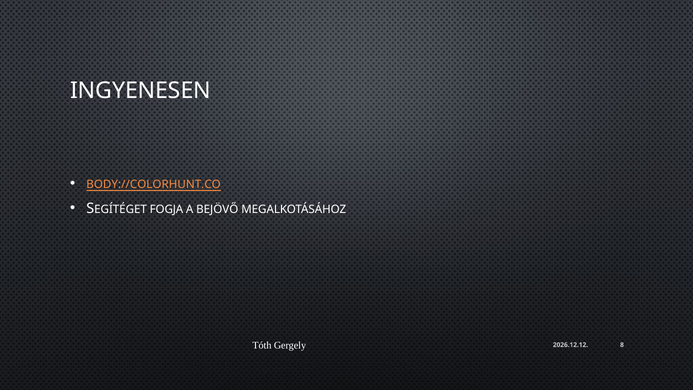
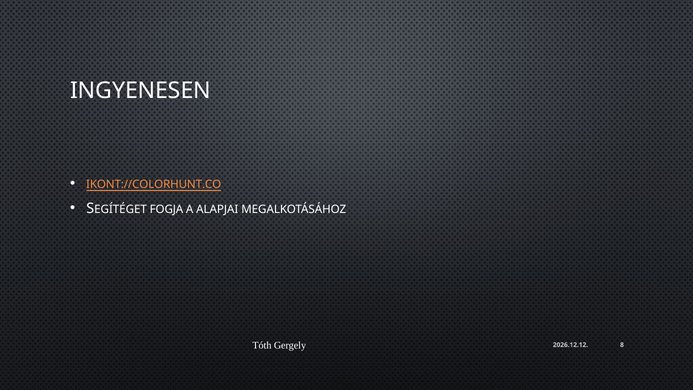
BODY://COLORHUNT.CO: BODY://COLORHUNT.CO -> IKONT://COLORHUNT.CO
BEJÖVŐ: BEJÖVŐ -> ALAPJAI
